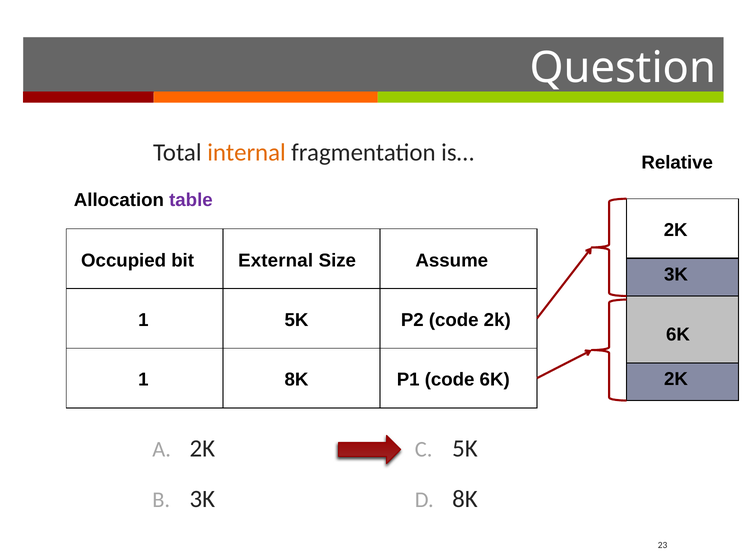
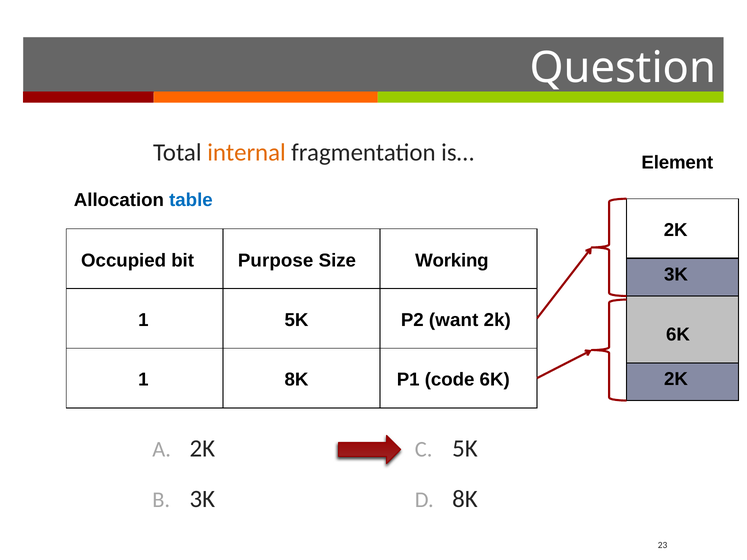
Relative: Relative -> Element
table colour: purple -> blue
External: External -> Purpose
Assume: Assume -> Working
P2 code: code -> want
